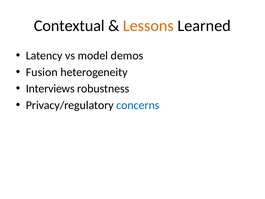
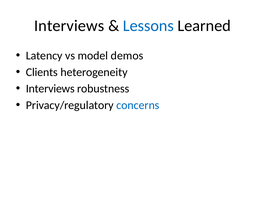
Contextual at (69, 26): Contextual -> Interviews
Lessons colour: orange -> blue
Fusion: Fusion -> Clients
